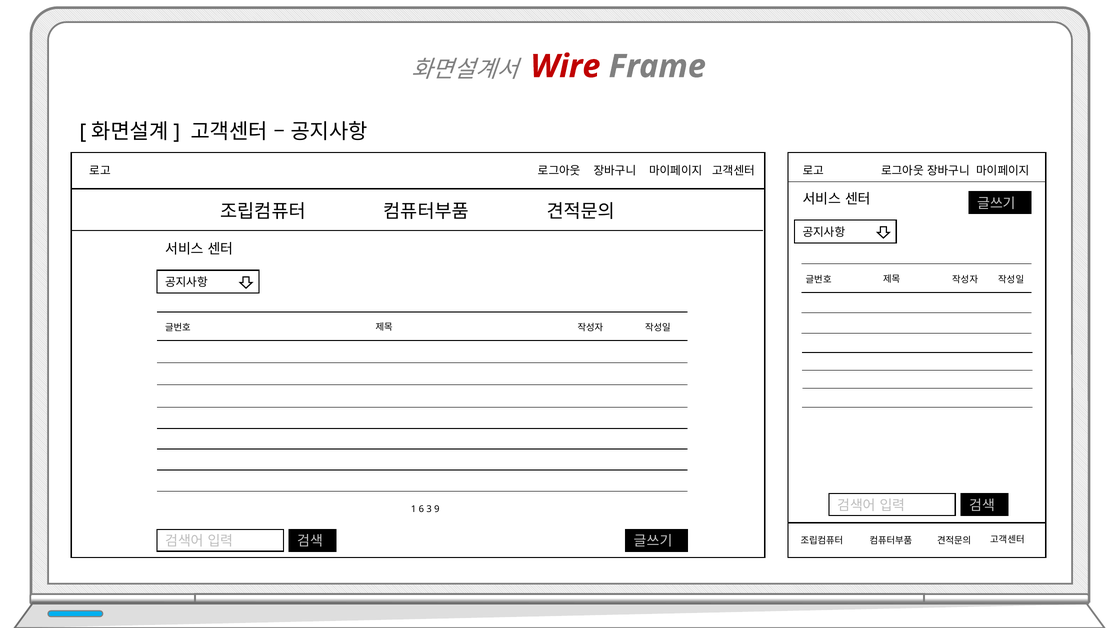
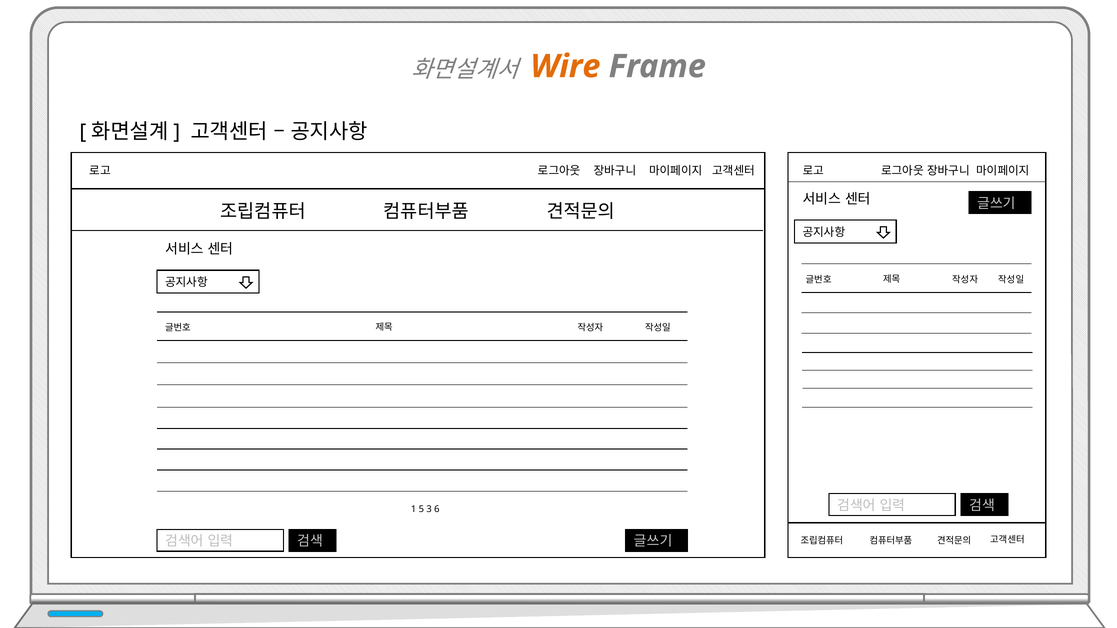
Wire colour: red -> orange
6: 6 -> 5
9: 9 -> 6
